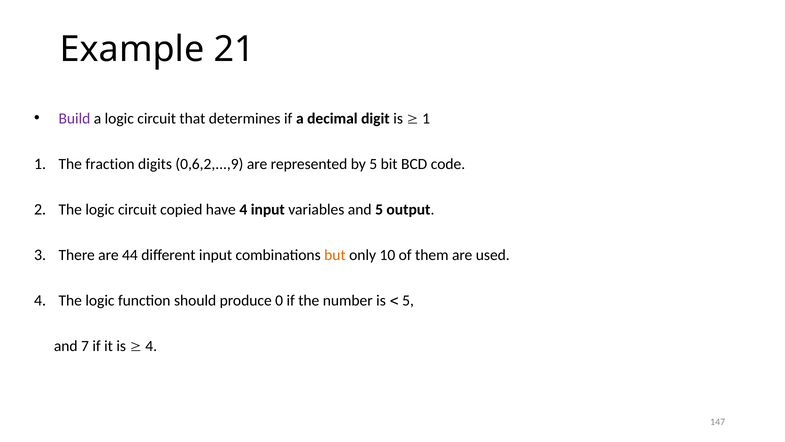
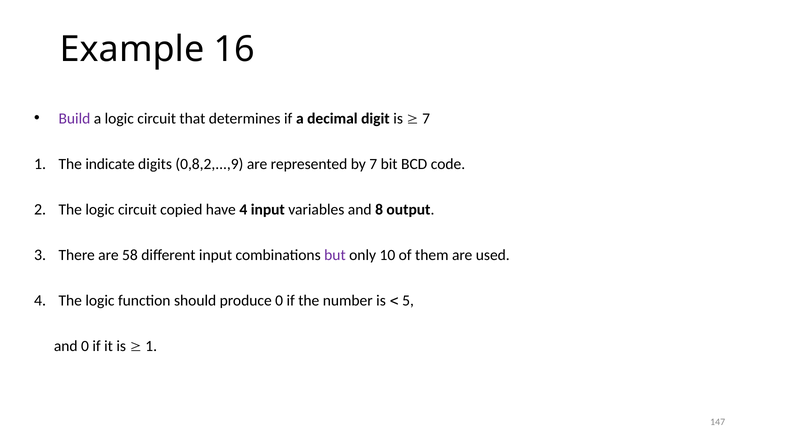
21: 21 -> 16
1 at (426, 118): 1 -> 7
fraction: fraction -> indicate
0,6,2,...,9: 0,6,2,...,9 -> 0,8,2,...,9
by 5: 5 -> 7
and 5: 5 -> 8
44: 44 -> 58
but colour: orange -> purple
and 7: 7 -> 0
4 at (151, 346): 4 -> 1
